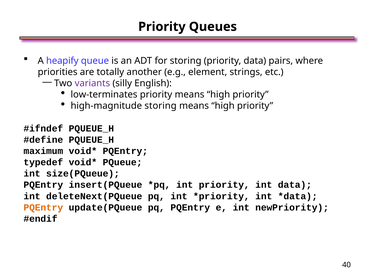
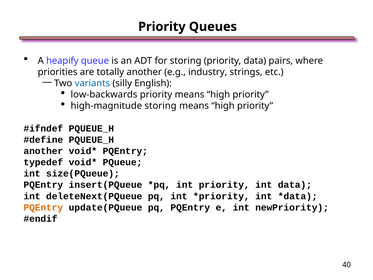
element: element -> industry
variants colour: purple -> blue
low-terminates: low-terminates -> low-backwards
maximum at (43, 151): maximum -> another
